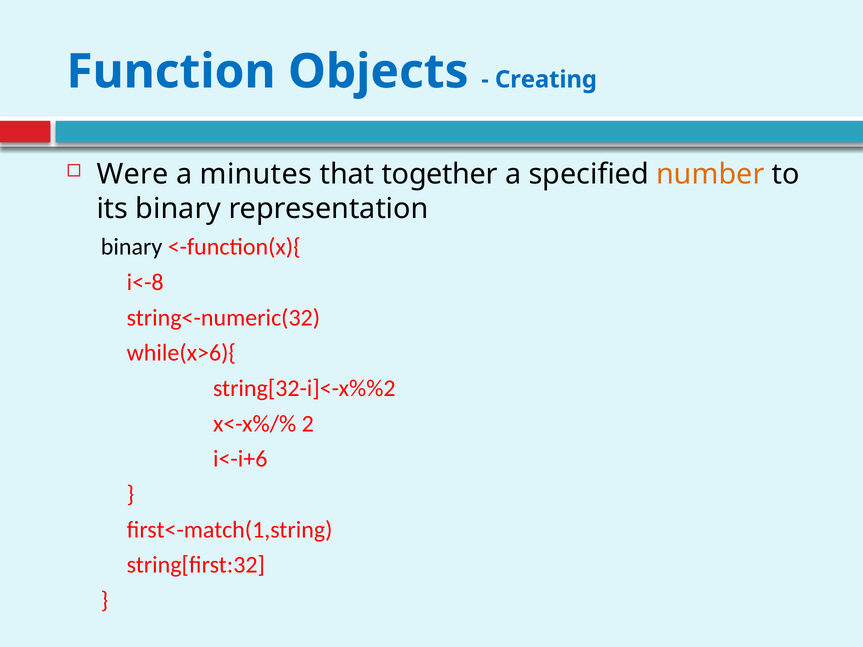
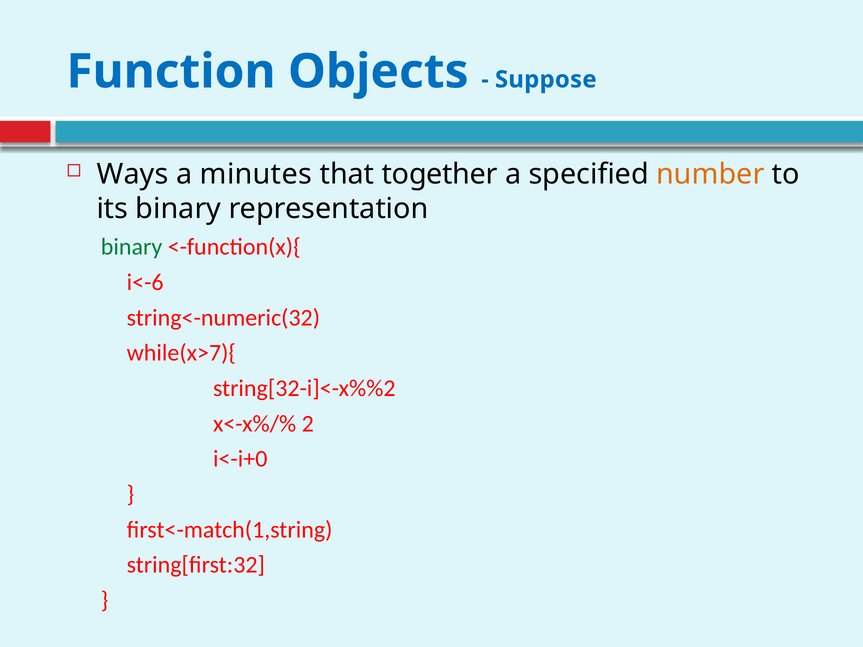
Creating: Creating -> Suppose
Were: Were -> Ways
binary at (132, 247) colour: black -> green
i<-8: i<-8 -> i<-6
while(x>6){: while(x>6){ -> while(x>7){
i<-i+6: i<-i+6 -> i<-i+0
